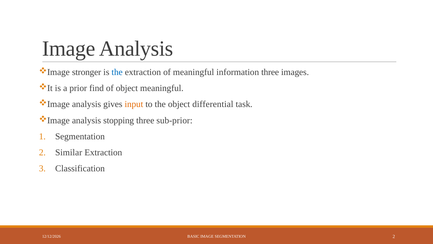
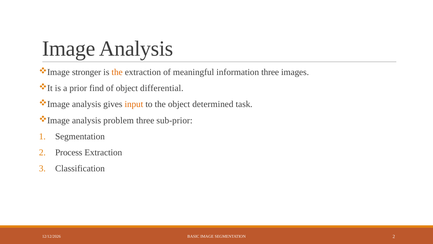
the at (117, 72) colour: blue -> orange
object meaningful: meaningful -> differential
differential: differential -> determined
stopping: stopping -> problem
Similar: Similar -> Process
